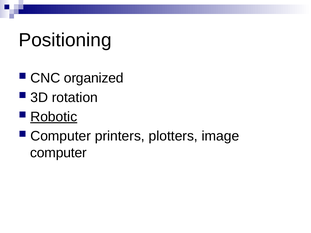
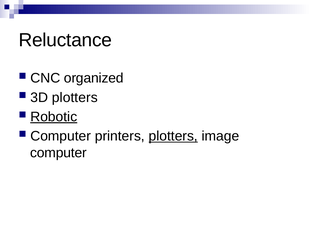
Positioning: Positioning -> Reluctance
3D rotation: rotation -> plotters
plotters at (173, 136) underline: none -> present
